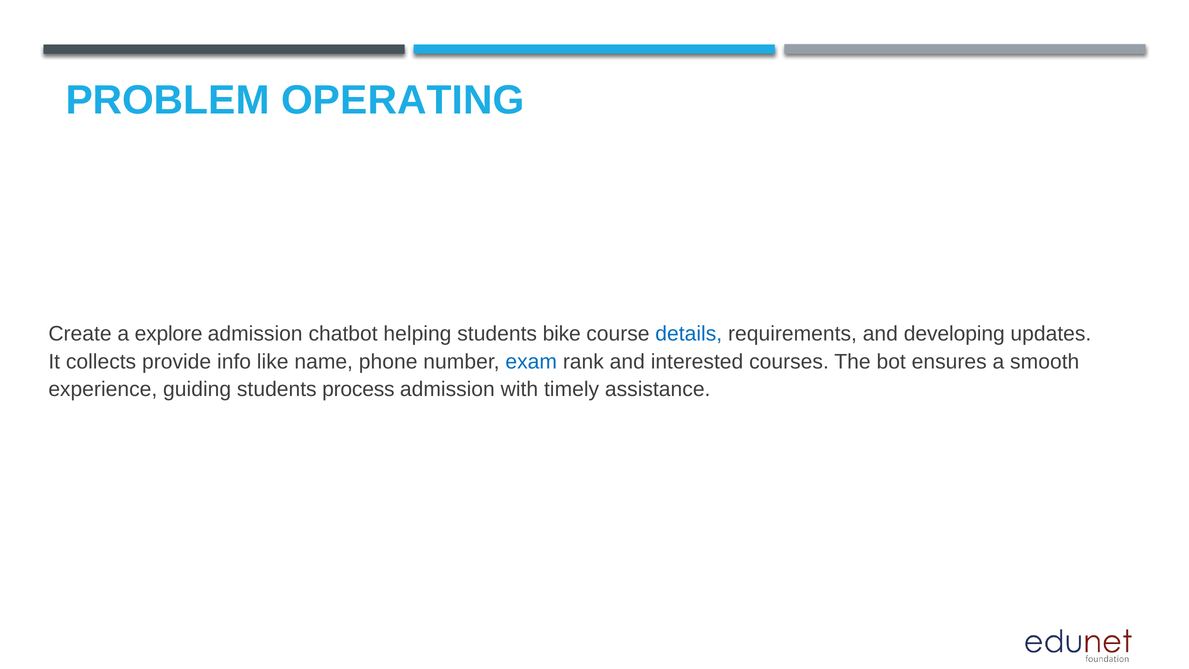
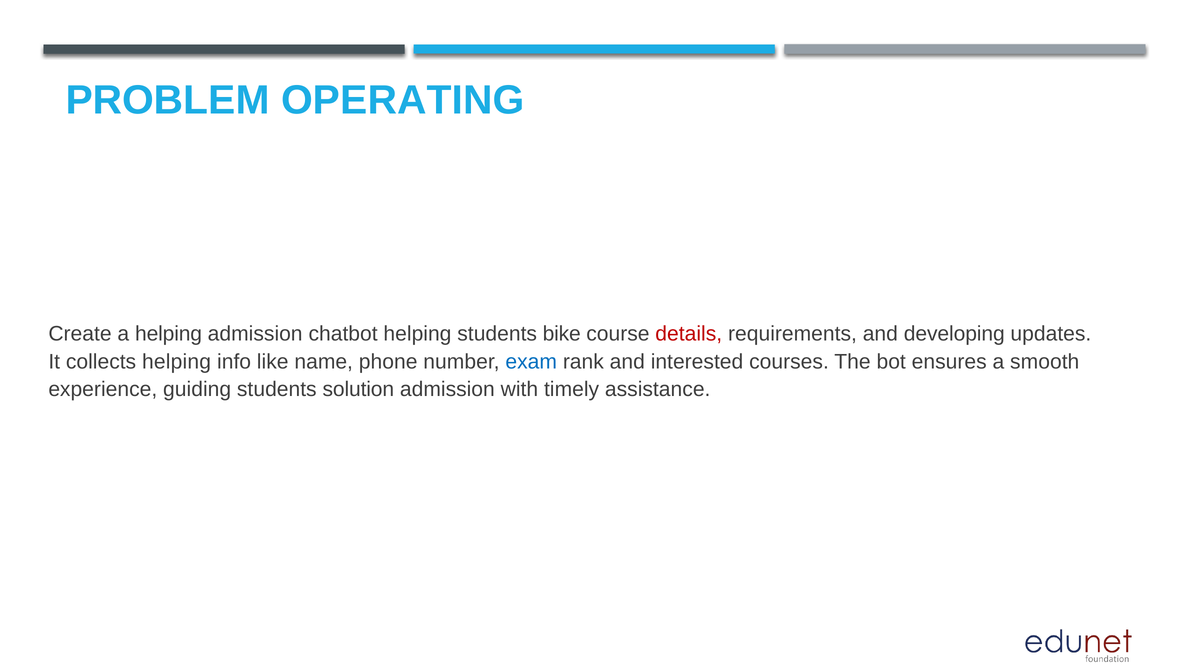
a explore: explore -> helping
details colour: blue -> red
collects provide: provide -> helping
process: process -> solution
